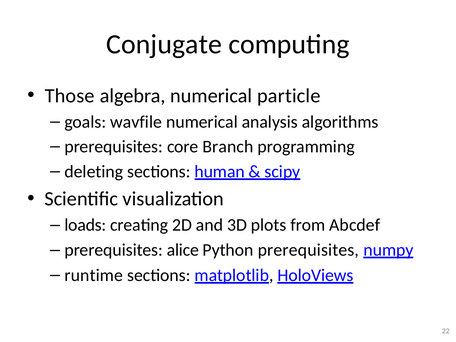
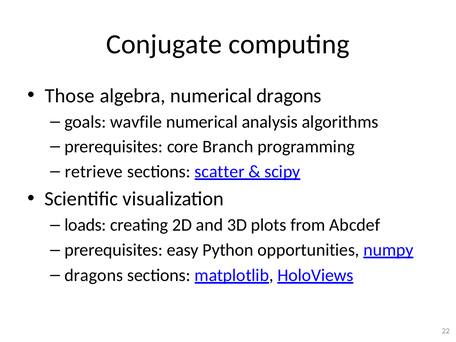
numerical particle: particle -> dragons
deleting: deleting -> retrieve
human: human -> scatter
alice: alice -> easy
Python prerequisites: prerequisites -> opportunities
runtime at (94, 275): runtime -> dragons
